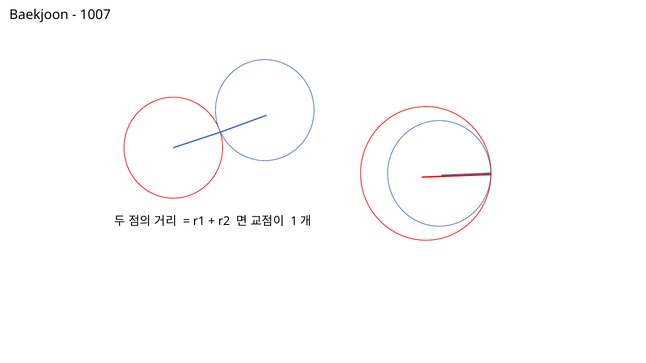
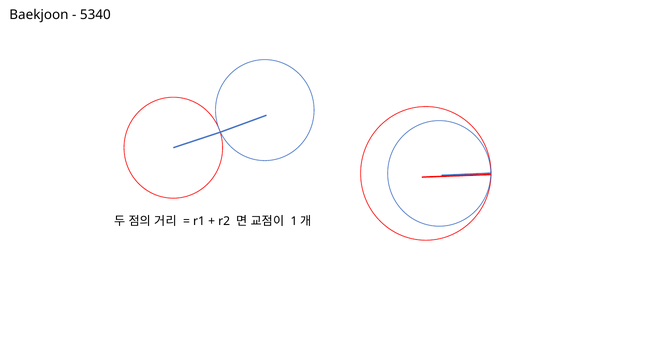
1007: 1007 -> 5340
